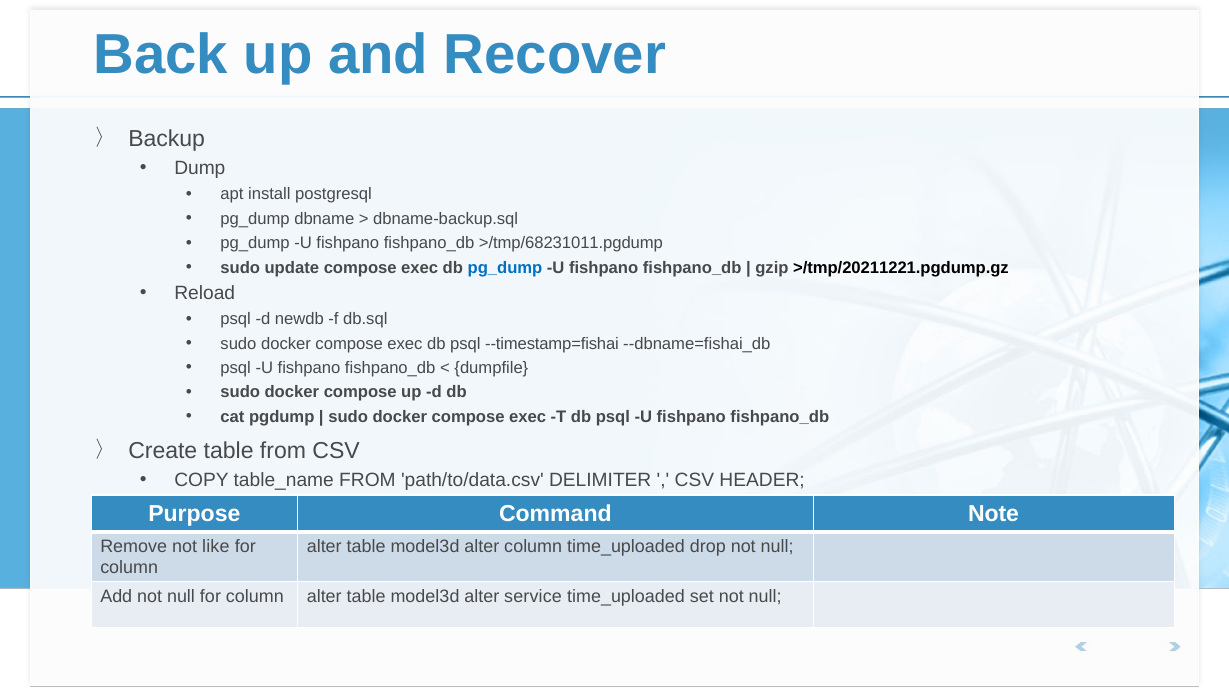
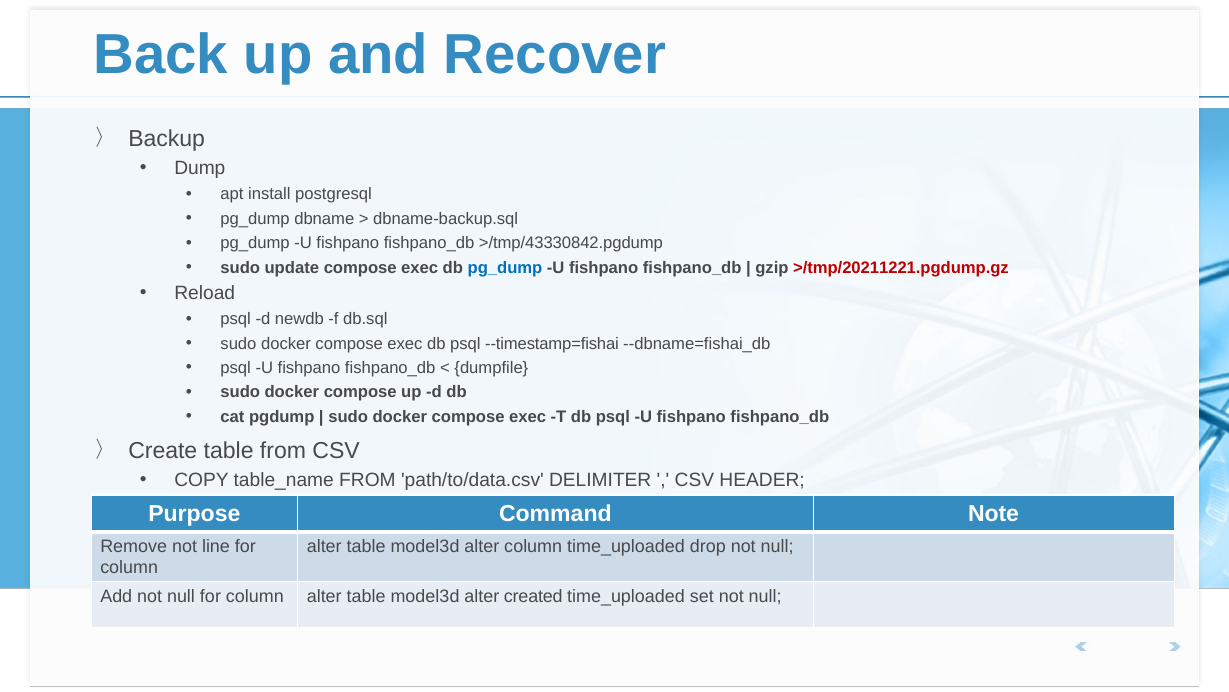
>/tmp/68231011.pgdump: >/tmp/68231011.pgdump -> >/tmp/43330842.pgdump
>/tmp/20211221.pgdump.gz colour: black -> red
like: like -> line
service: service -> created
